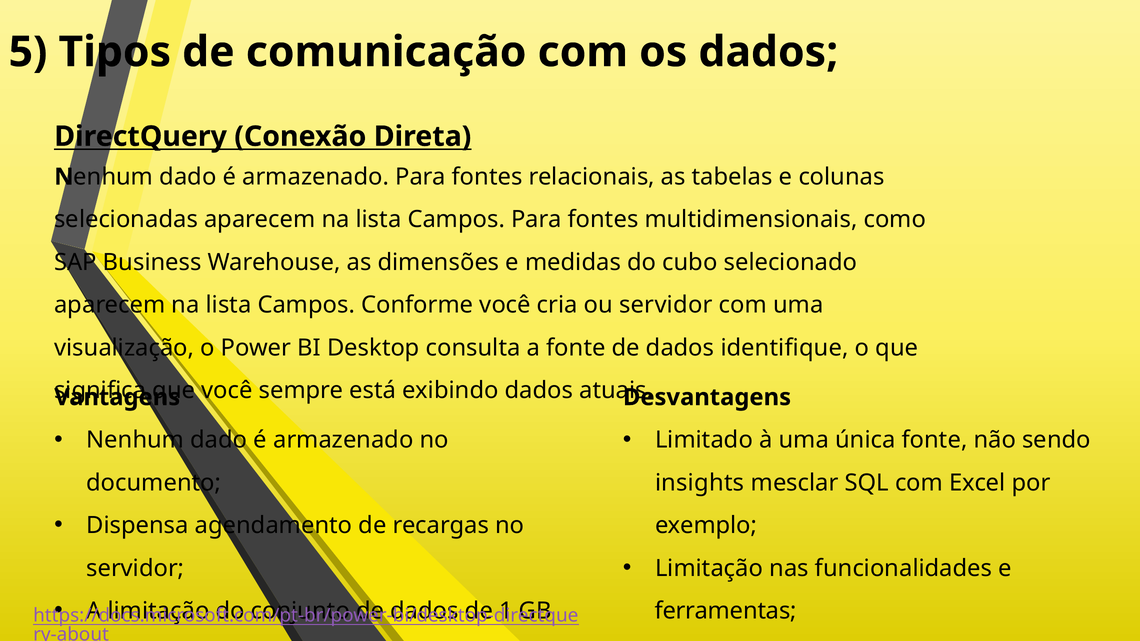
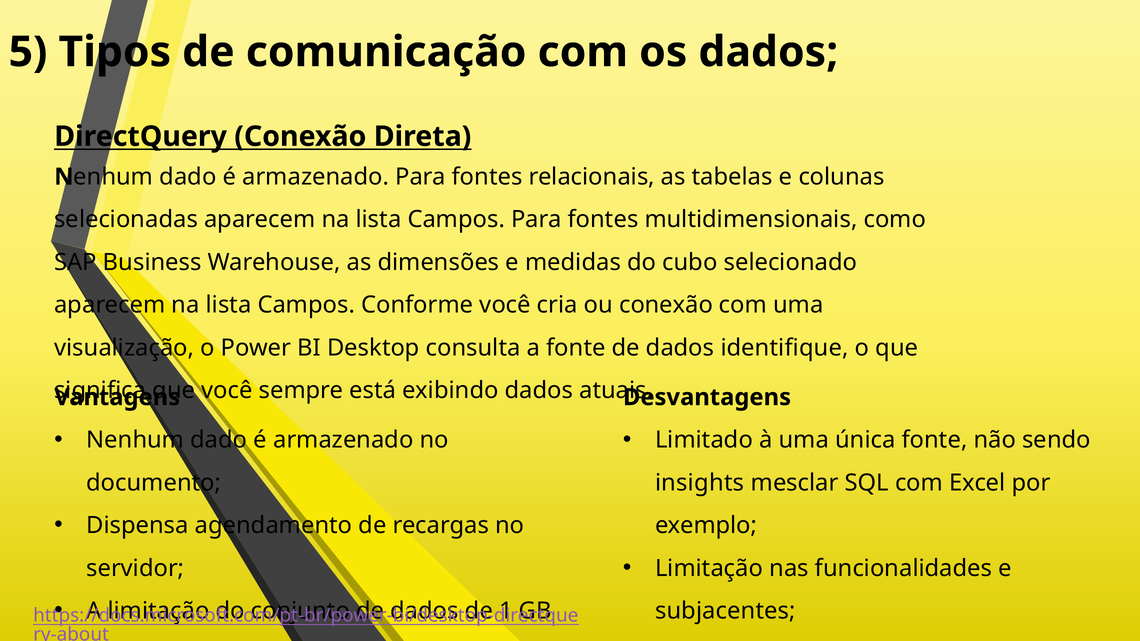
ou servidor: servidor -> conexão
ferramentas: ferramentas -> subjacentes
